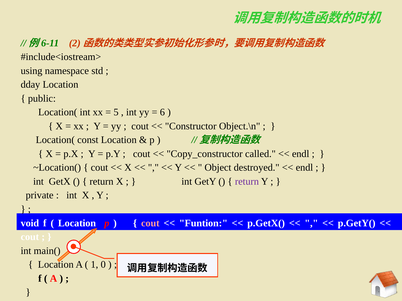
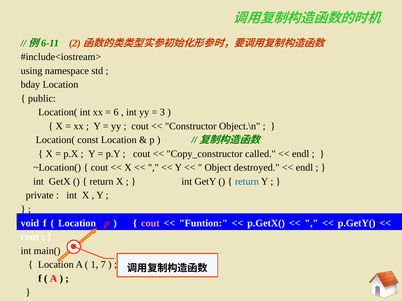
dday: dday -> bday
5: 5 -> 6
6: 6 -> 3
return at (247, 182) colour: purple -> blue
0: 0 -> 7
